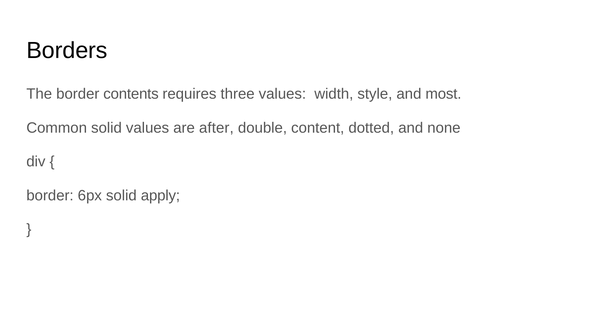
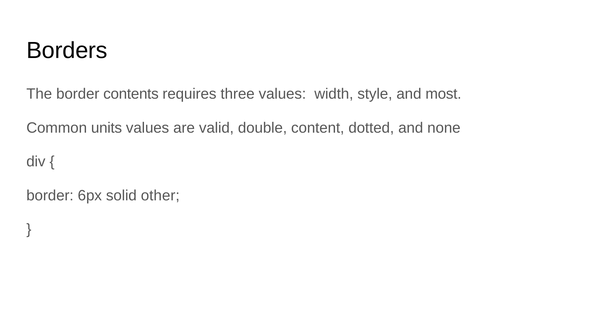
Common solid: solid -> units
after: after -> valid
apply: apply -> other
